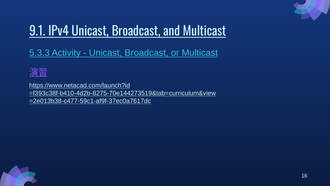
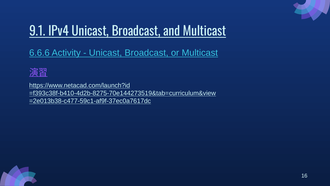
5.3.3: 5.3.3 -> 6.6.6
